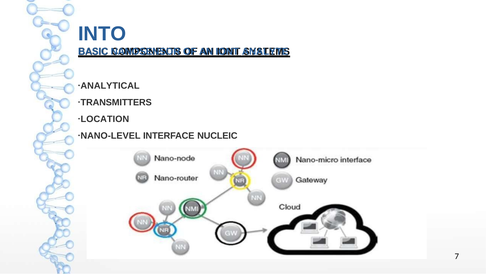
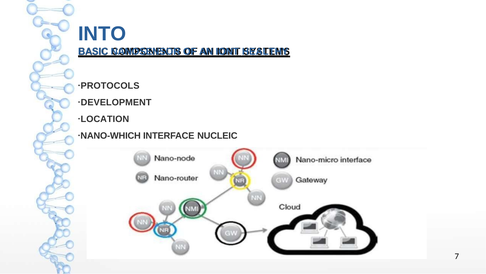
ANALYTE: ANALYTE -> HEALTHY
ANALYTICAL: ANALYTICAL -> PROTOCOLS
TRANSMITTERS: TRANSMITTERS -> DEVELOPMENT
NANO-LEVEL: NANO-LEVEL -> NANO-WHICH
